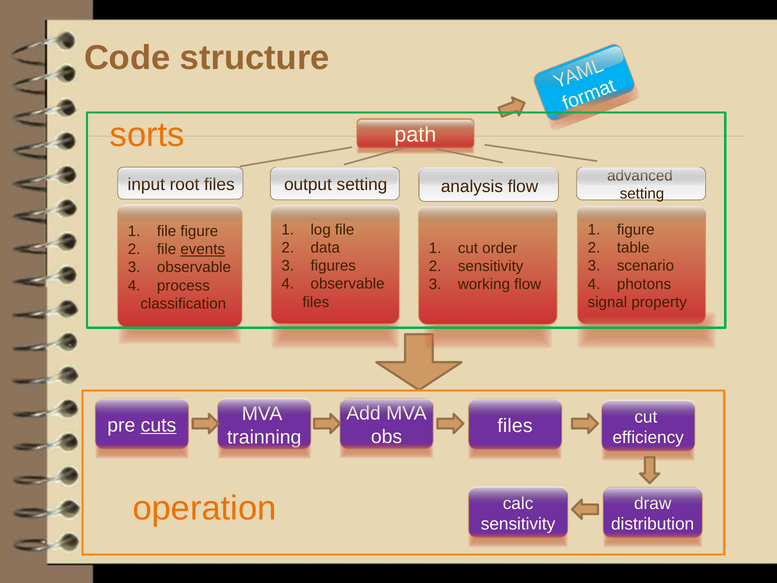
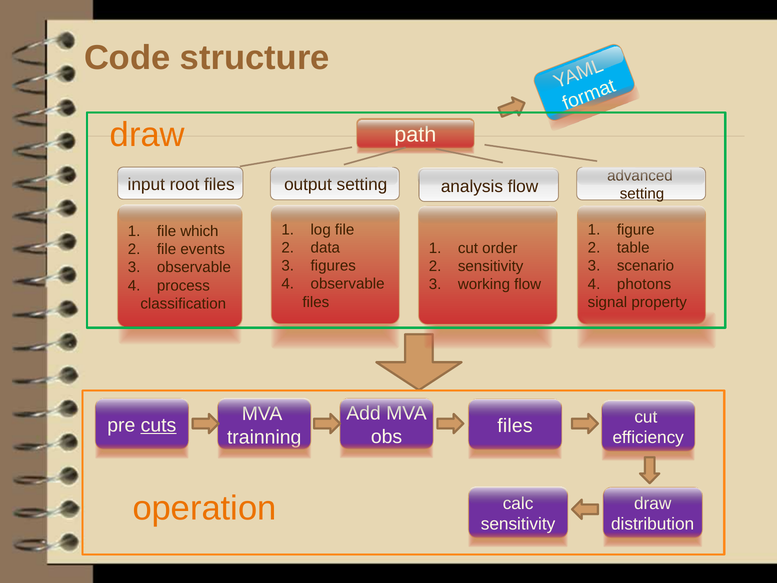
sorts at (147, 135): sorts -> draw
file figure: figure -> which
events underline: present -> none
